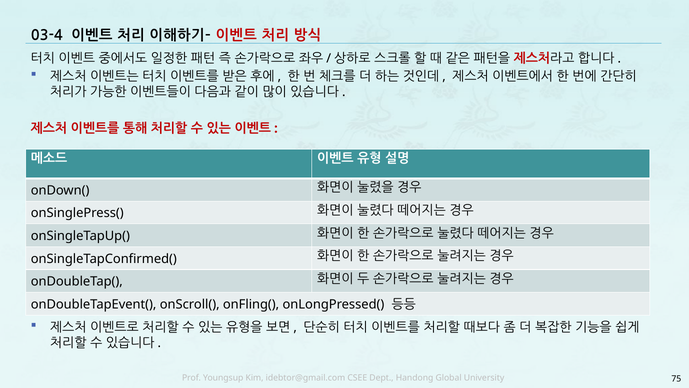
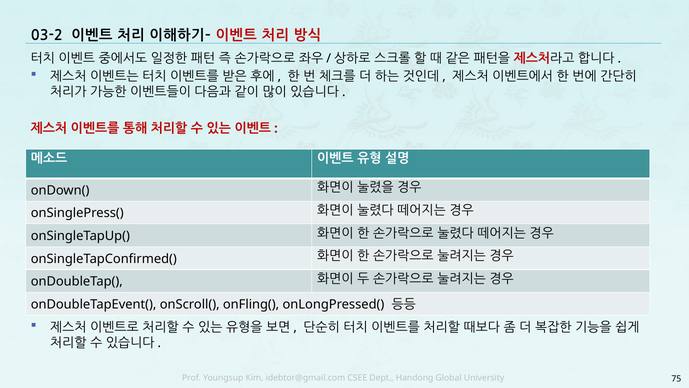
03-4: 03-4 -> 03-2
